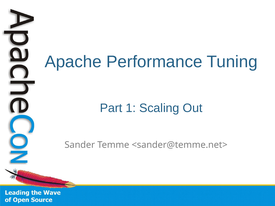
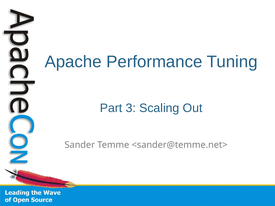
1: 1 -> 3
